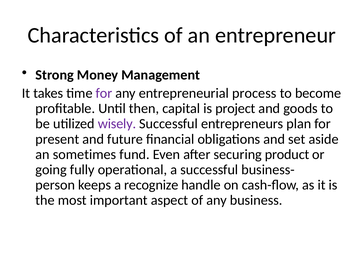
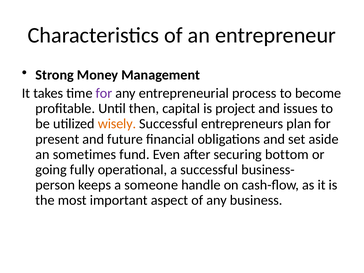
goods: goods -> issues
wisely colour: purple -> orange
product: product -> bottom
recognize: recognize -> someone
